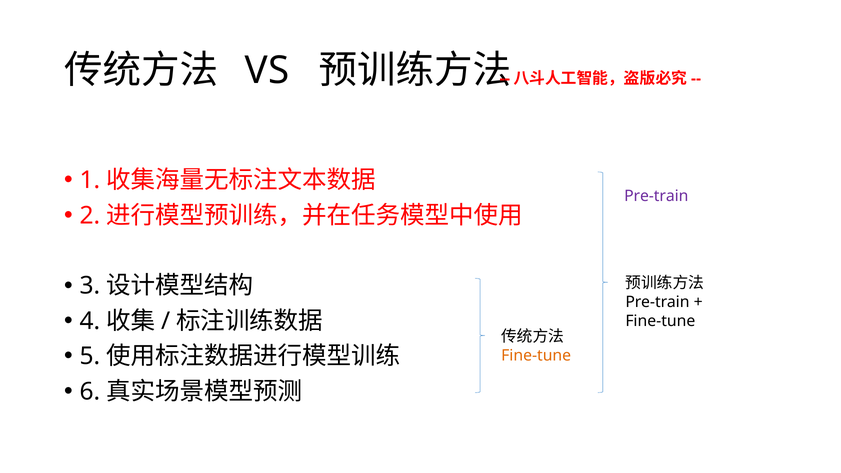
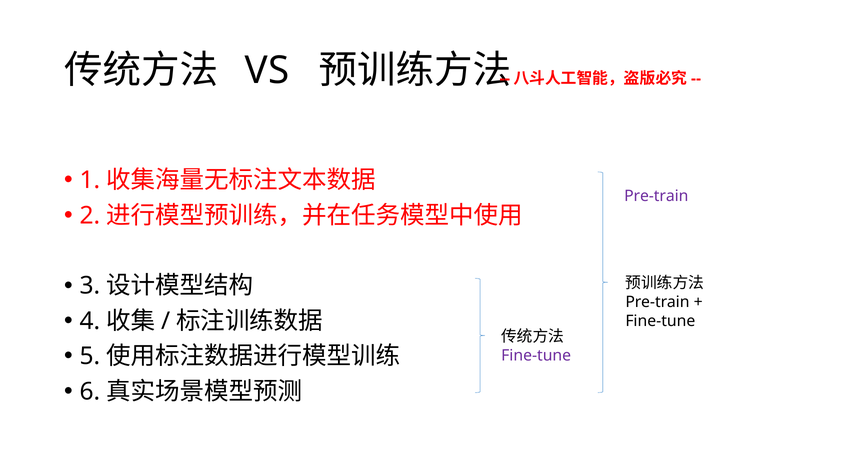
Fine-tune at (536, 355) colour: orange -> purple
